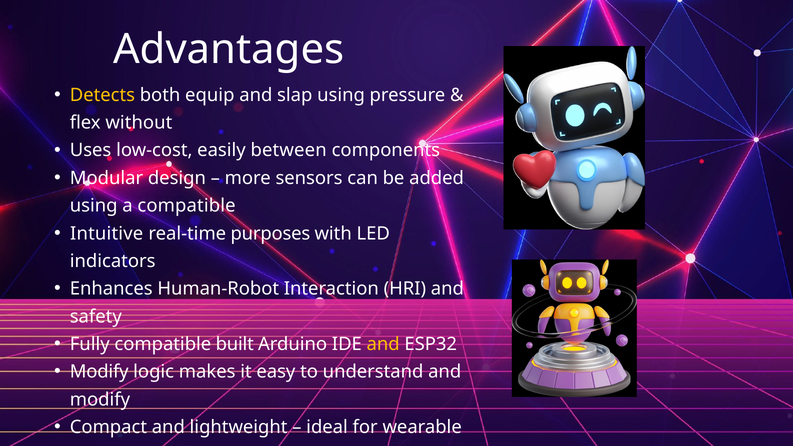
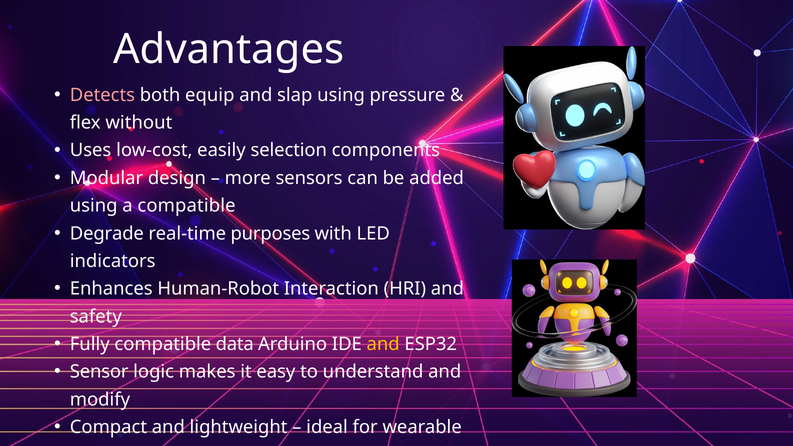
Detects colour: yellow -> pink
between: between -> selection
Intuitive: Intuitive -> Degrade
built: built -> data
Modify at (99, 372): Modify -> Sensor
